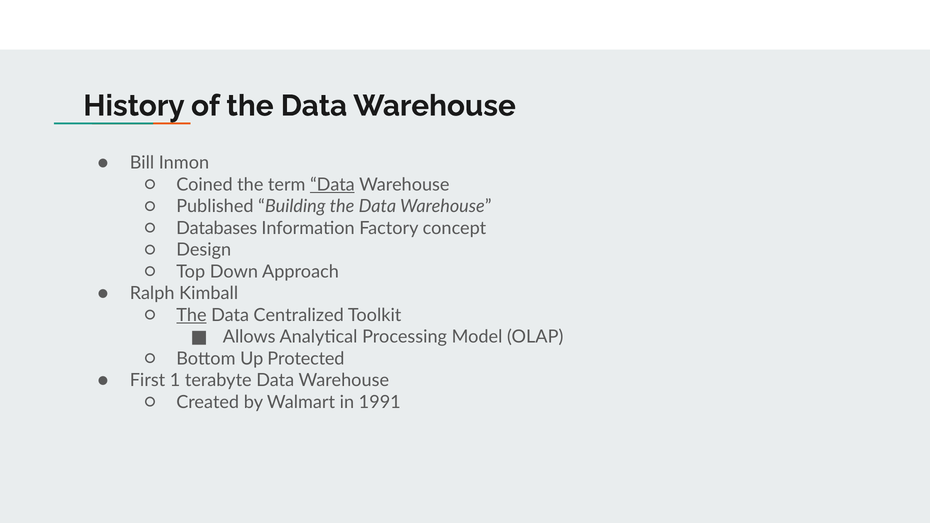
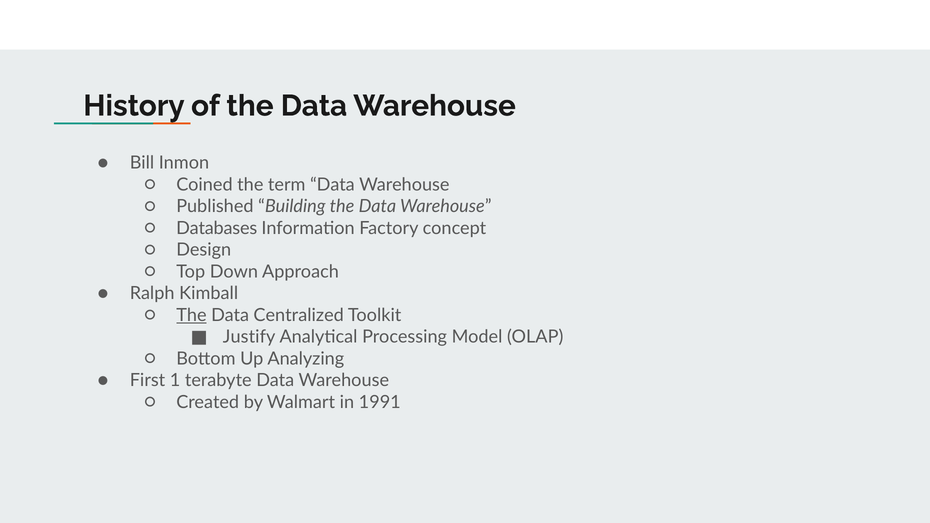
Data at (332, 185) underline: present -> none
Allows: Allows -> Justify
Protected: Protected -> Analyzing
